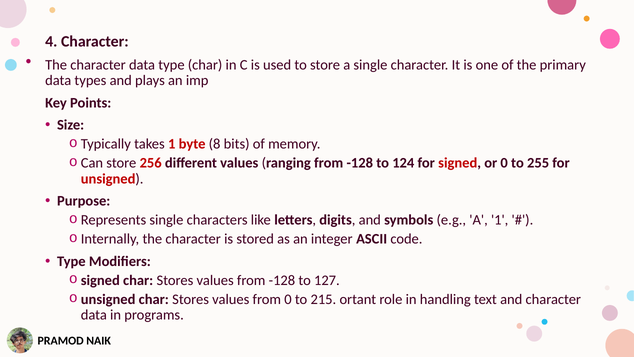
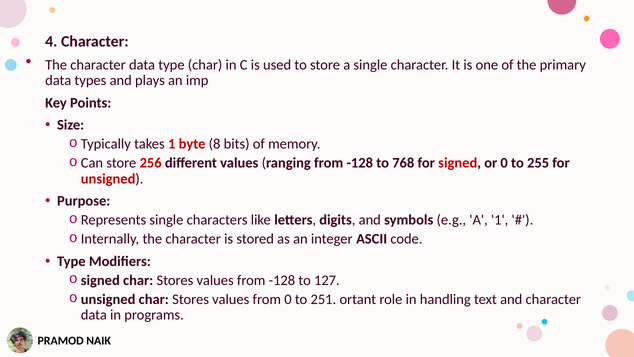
124: 124 -> 768
215: 215 -> 251
